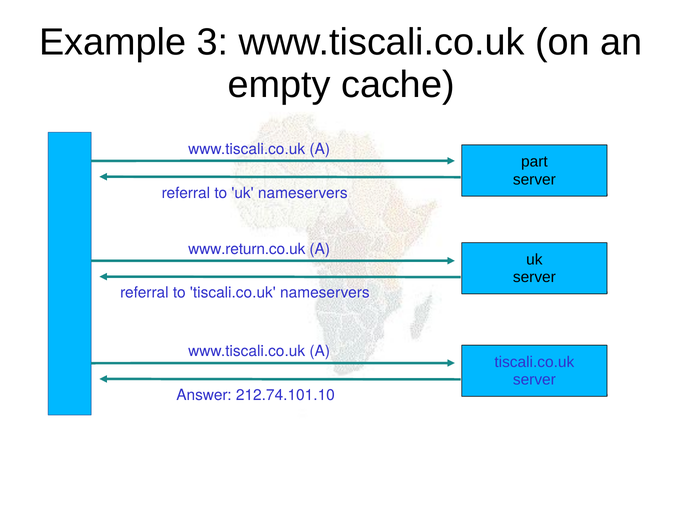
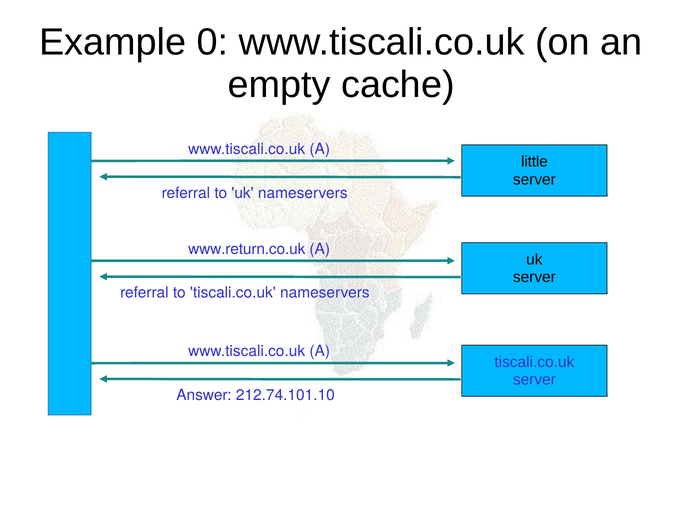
3: 3 -> 0
part: part -> little
